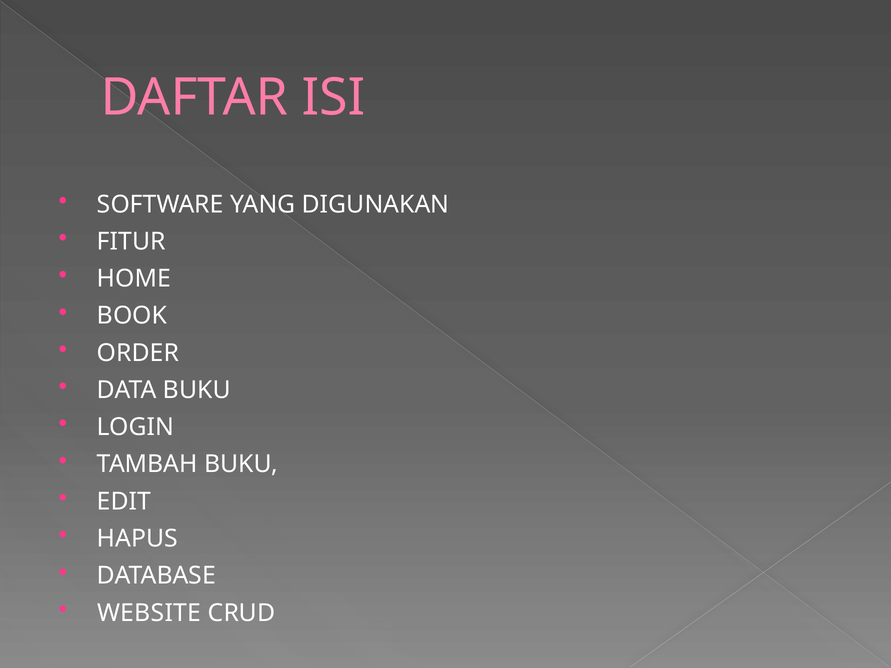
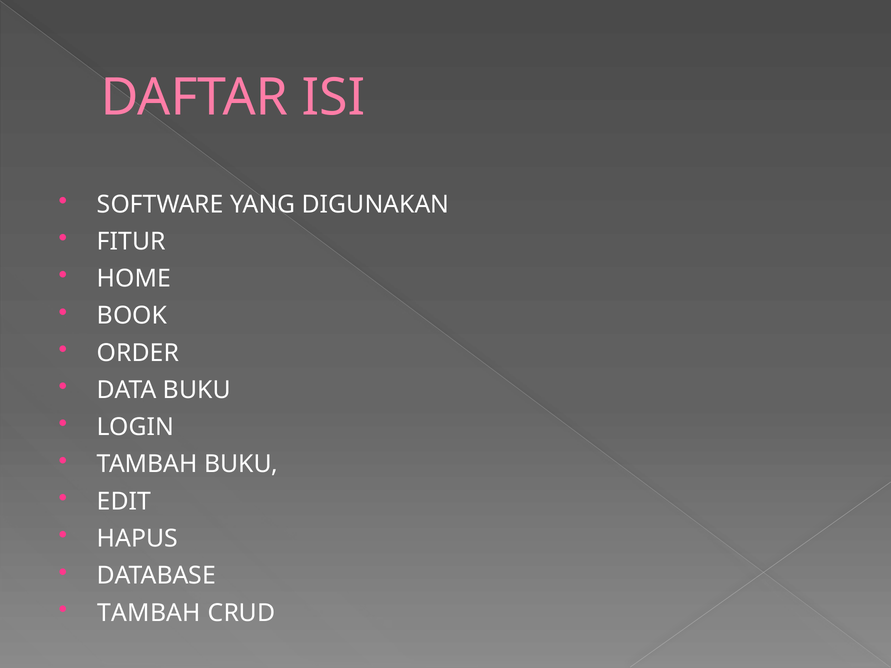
WEBSITE at (149, 613): WEBSITE -> TAMBAH
